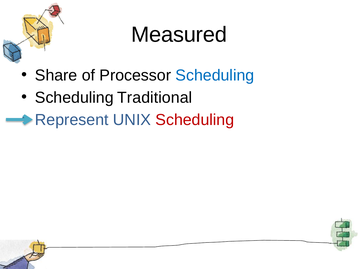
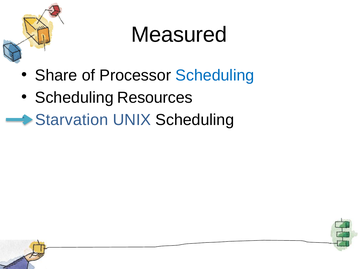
Traditional: Traditional -> Resources
Represent: Represent -> Starvation
Scheduling at (195, 120) colour: red -> black
